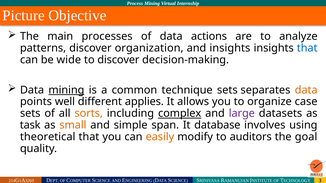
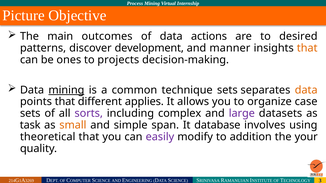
processes: processes -> outcomes
analyze: analyze -> desired
organization: organization -> development
and insights: insights -> manner
that at (307, 48) colour: blue -> orange
wide: wide -> ones
to discover: discover -> projects
points well: well -> that
sorts colour: orange -> purple
complex underline: present -> none
easily colour: orange -> purple
auditors: auditors -> addition
goal: goal -> your
